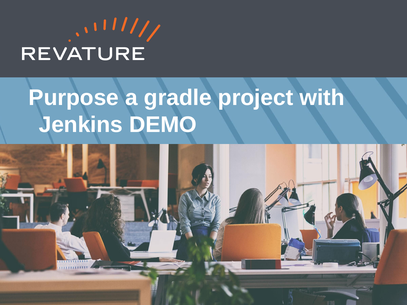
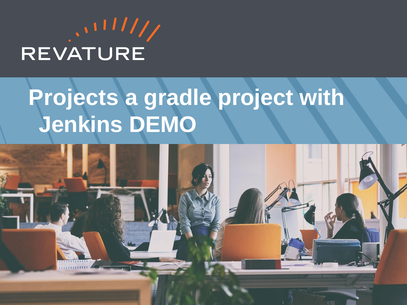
Purpose: Purpose -> Projects
